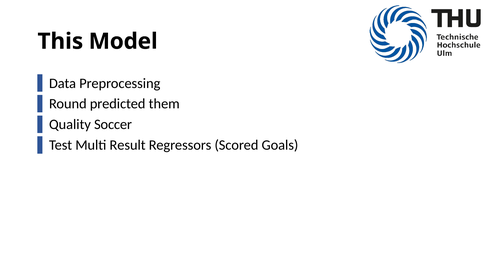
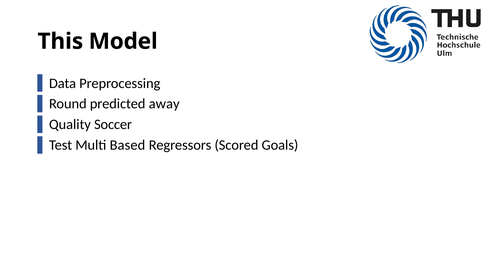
them: them -> away
Result: Result -> Based
